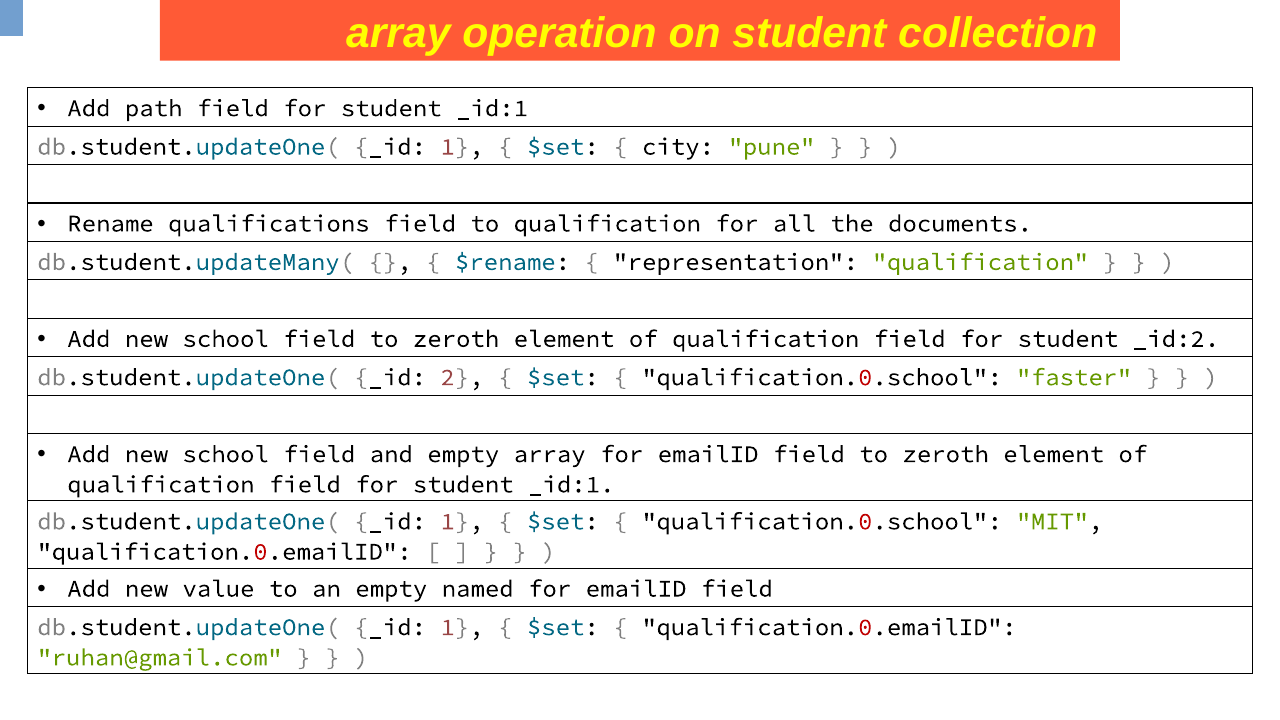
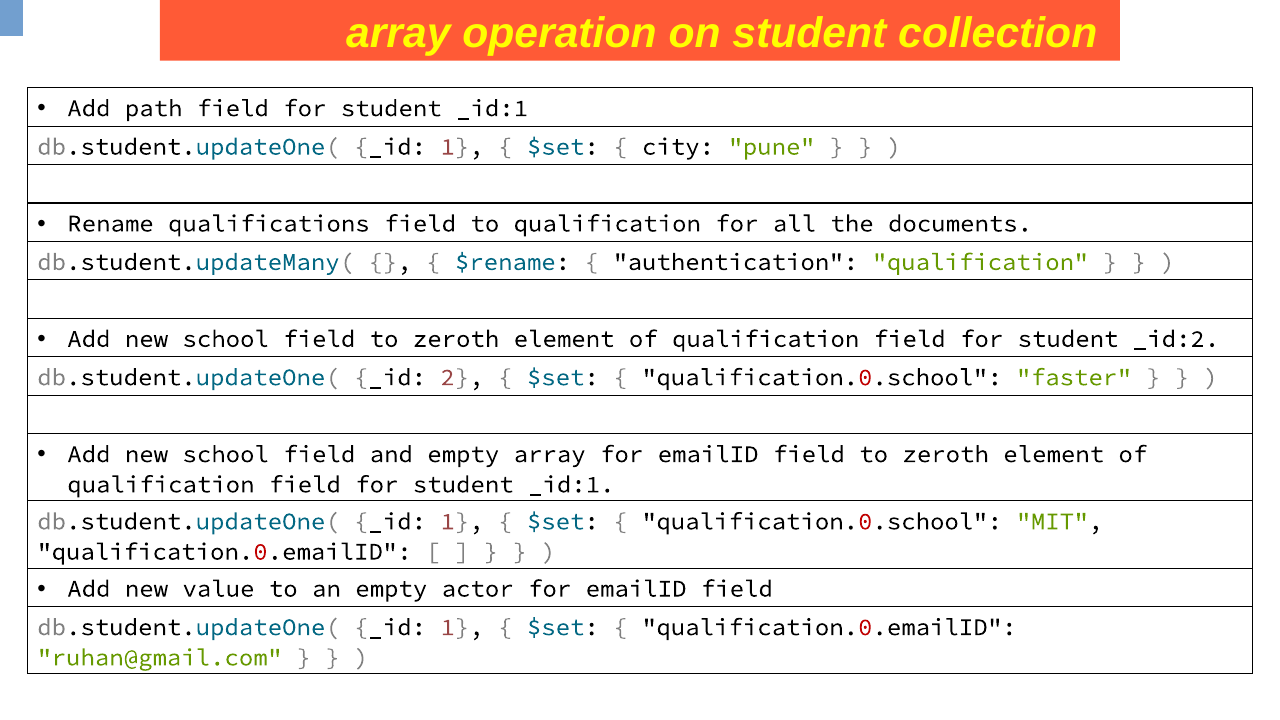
representation: representation -> authentication
named: named -> actor
